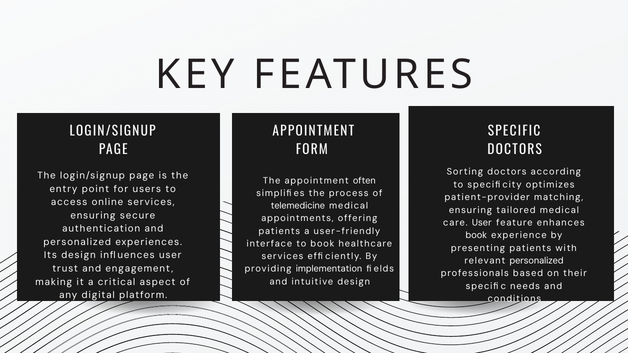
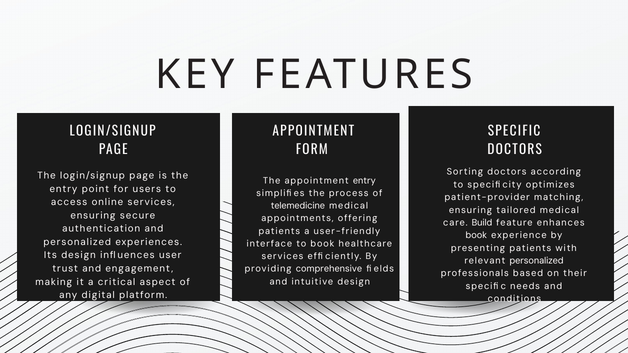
appointment often: often -> entry
care User: User -> Build
implementation: implementation -> comprehensive
